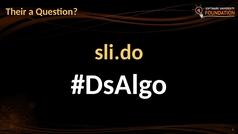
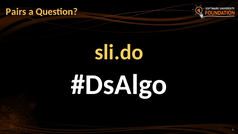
Their: Their -> Pairs
